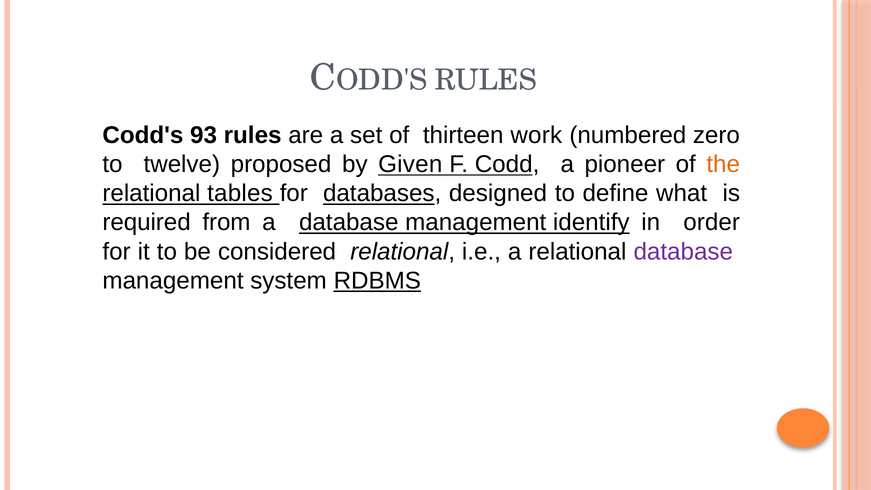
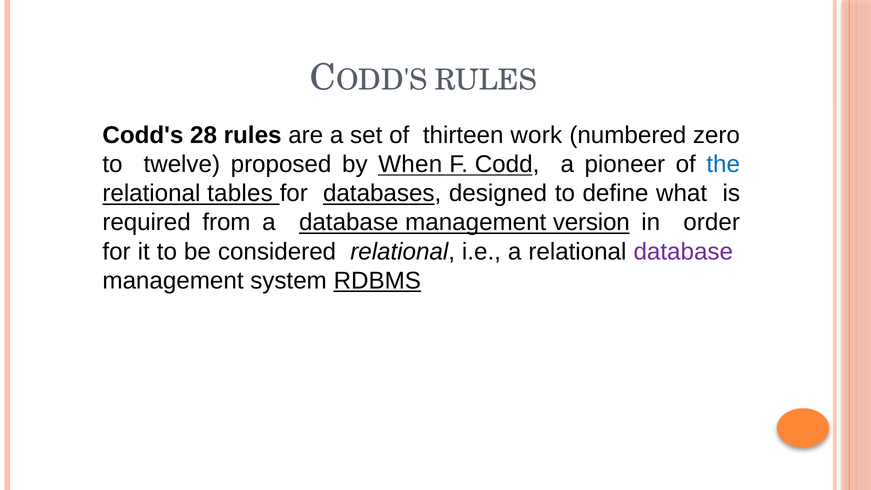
93: 93 -> 28
Given: Given -> When
the colour: orange -> blue
identify: identify -> version
